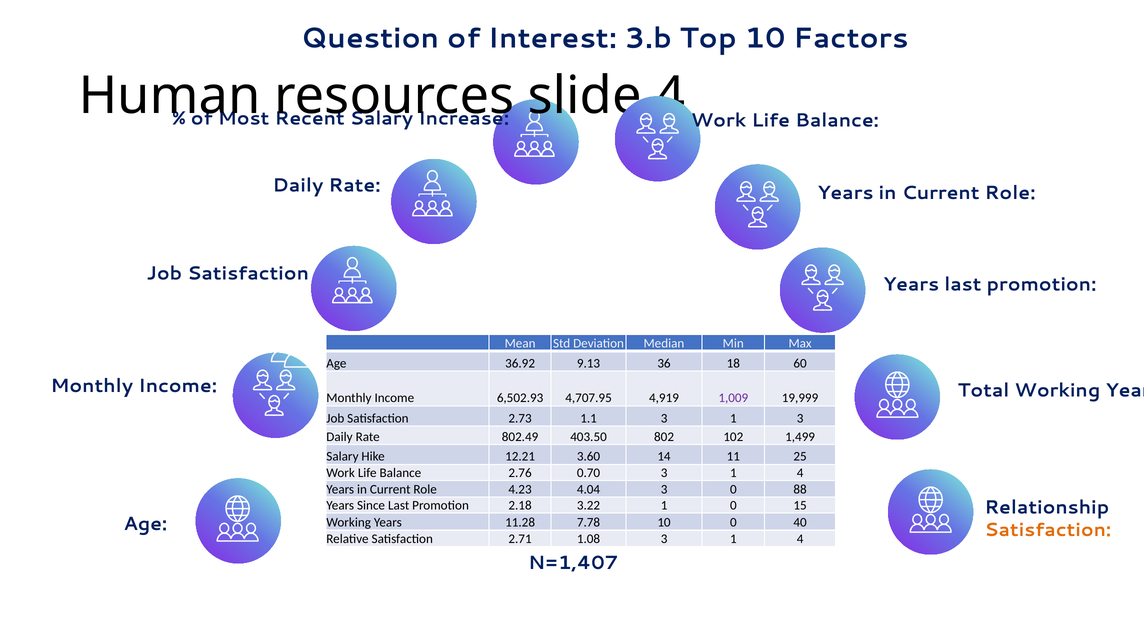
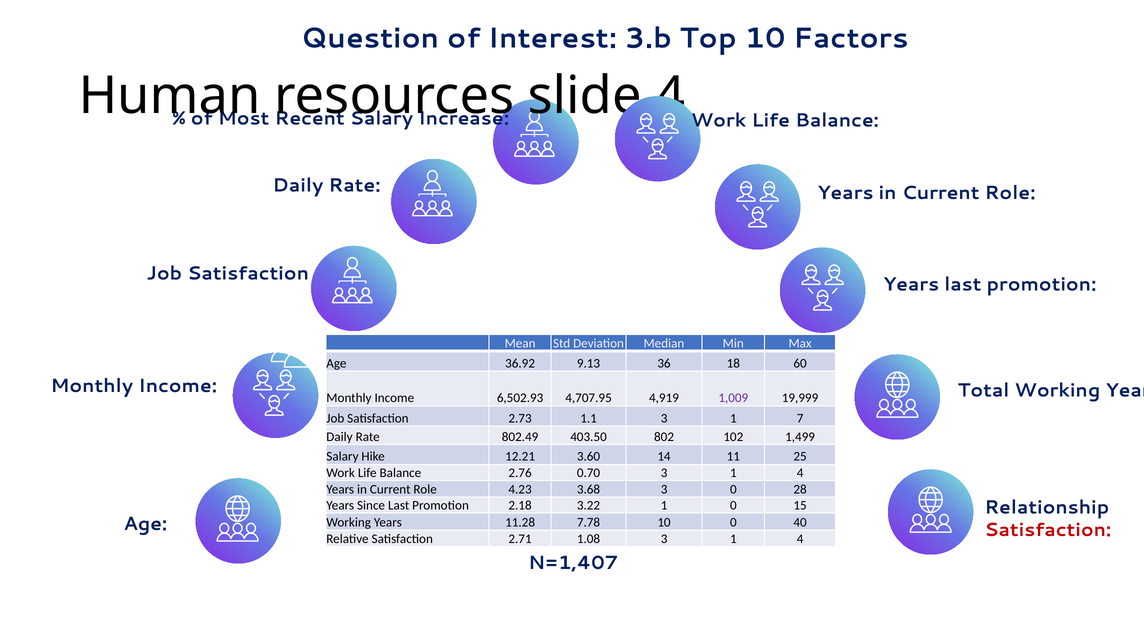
1 3: 3 -> 7
4.04: 4.04 -> 3.68
88: 88 -> 28
Satisfaction at (1048, 530) colour: orange -> red
